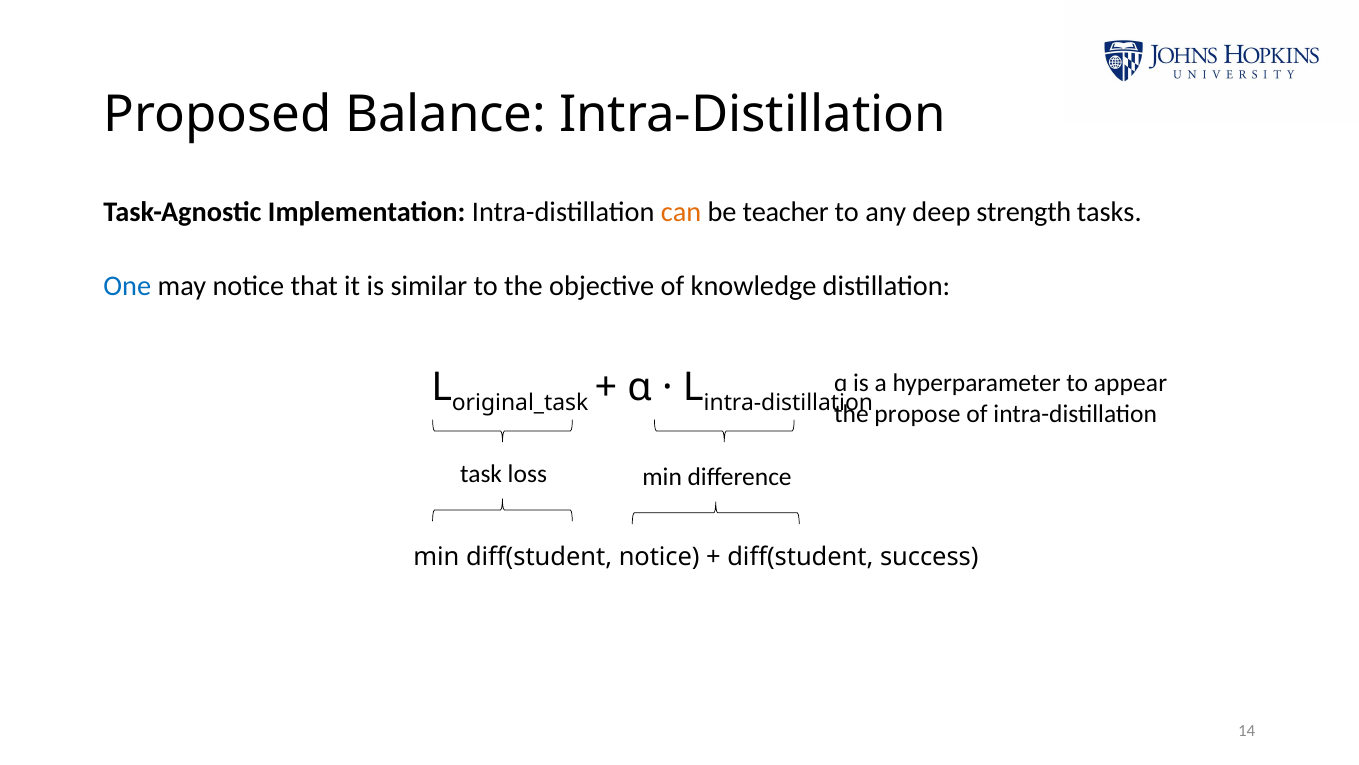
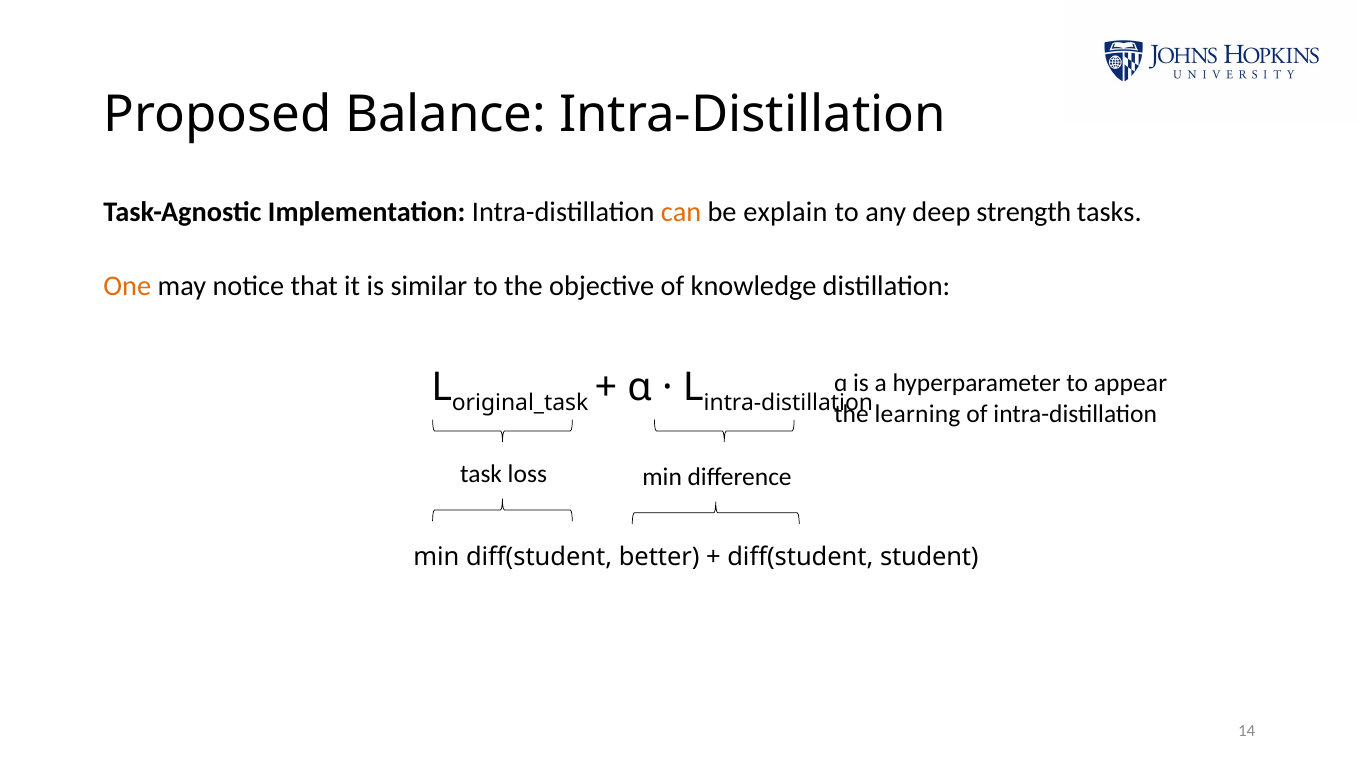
teacher: teacher -> explain
One colour: blue -> orange
propose: propose -> learning
diff(student notice: notice -> better
success: success -> student
